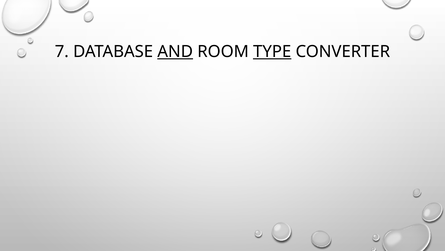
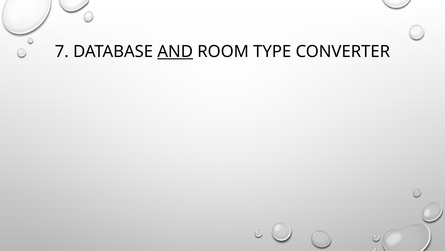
TYPE underline: present -> none
